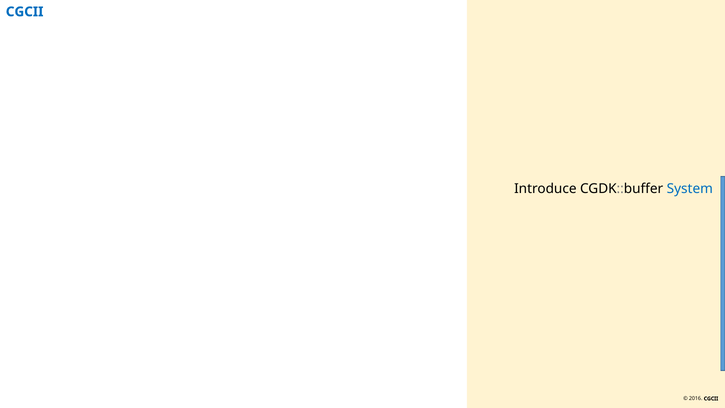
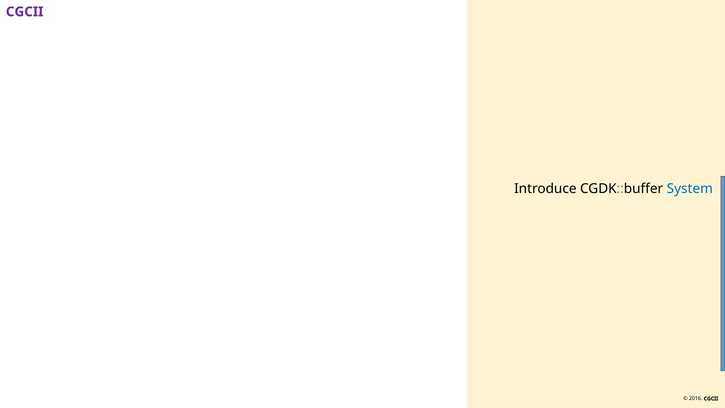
CGCII at (25, 12) colour: blue -> purple
